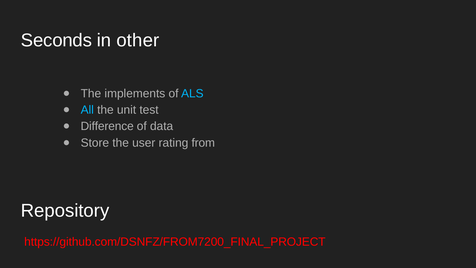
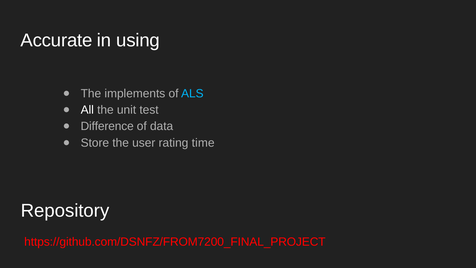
Seconds: Seconds -> Accurate
other: other -> using
All colour: light blue -> white
from: from -> time
